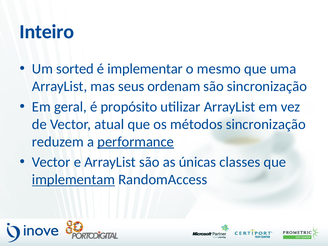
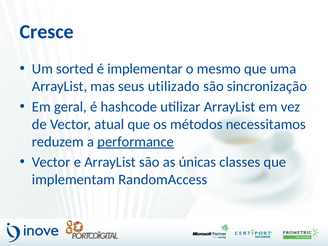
Inteiro: Inteiro -> Cresce
ordenam: ordenam -> utilizado
propósito: propósito -> hashcode
métodos sincronização: sincronização -> necessitamos
implementam underline: present -> none
